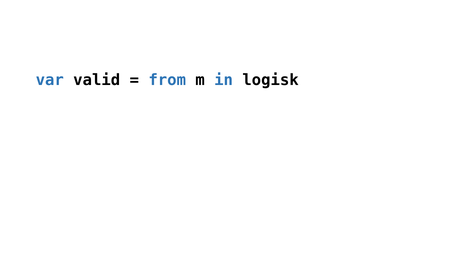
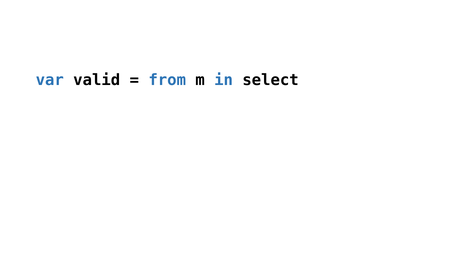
logisk: logisk -> select
